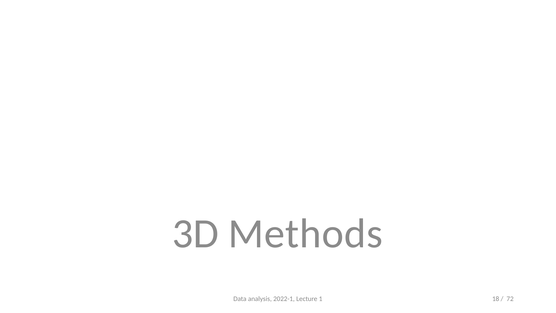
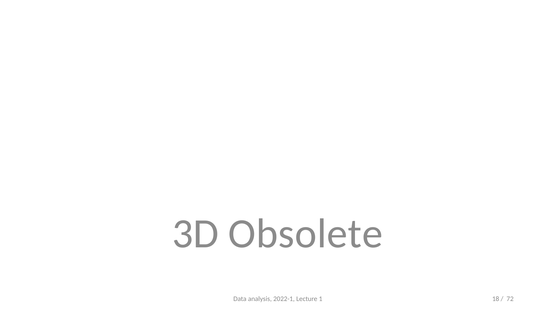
Methods: Methods -> Obsolete
